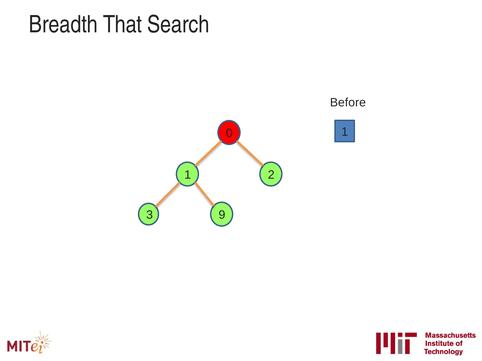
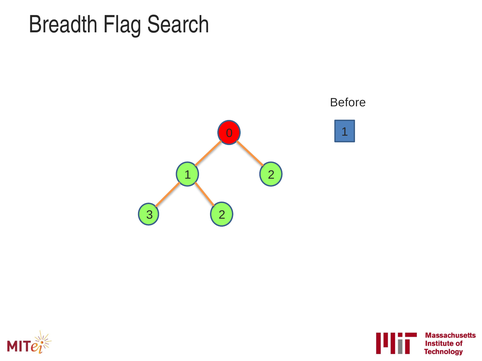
That: That -> Flag
3 9: 9 -> 2
